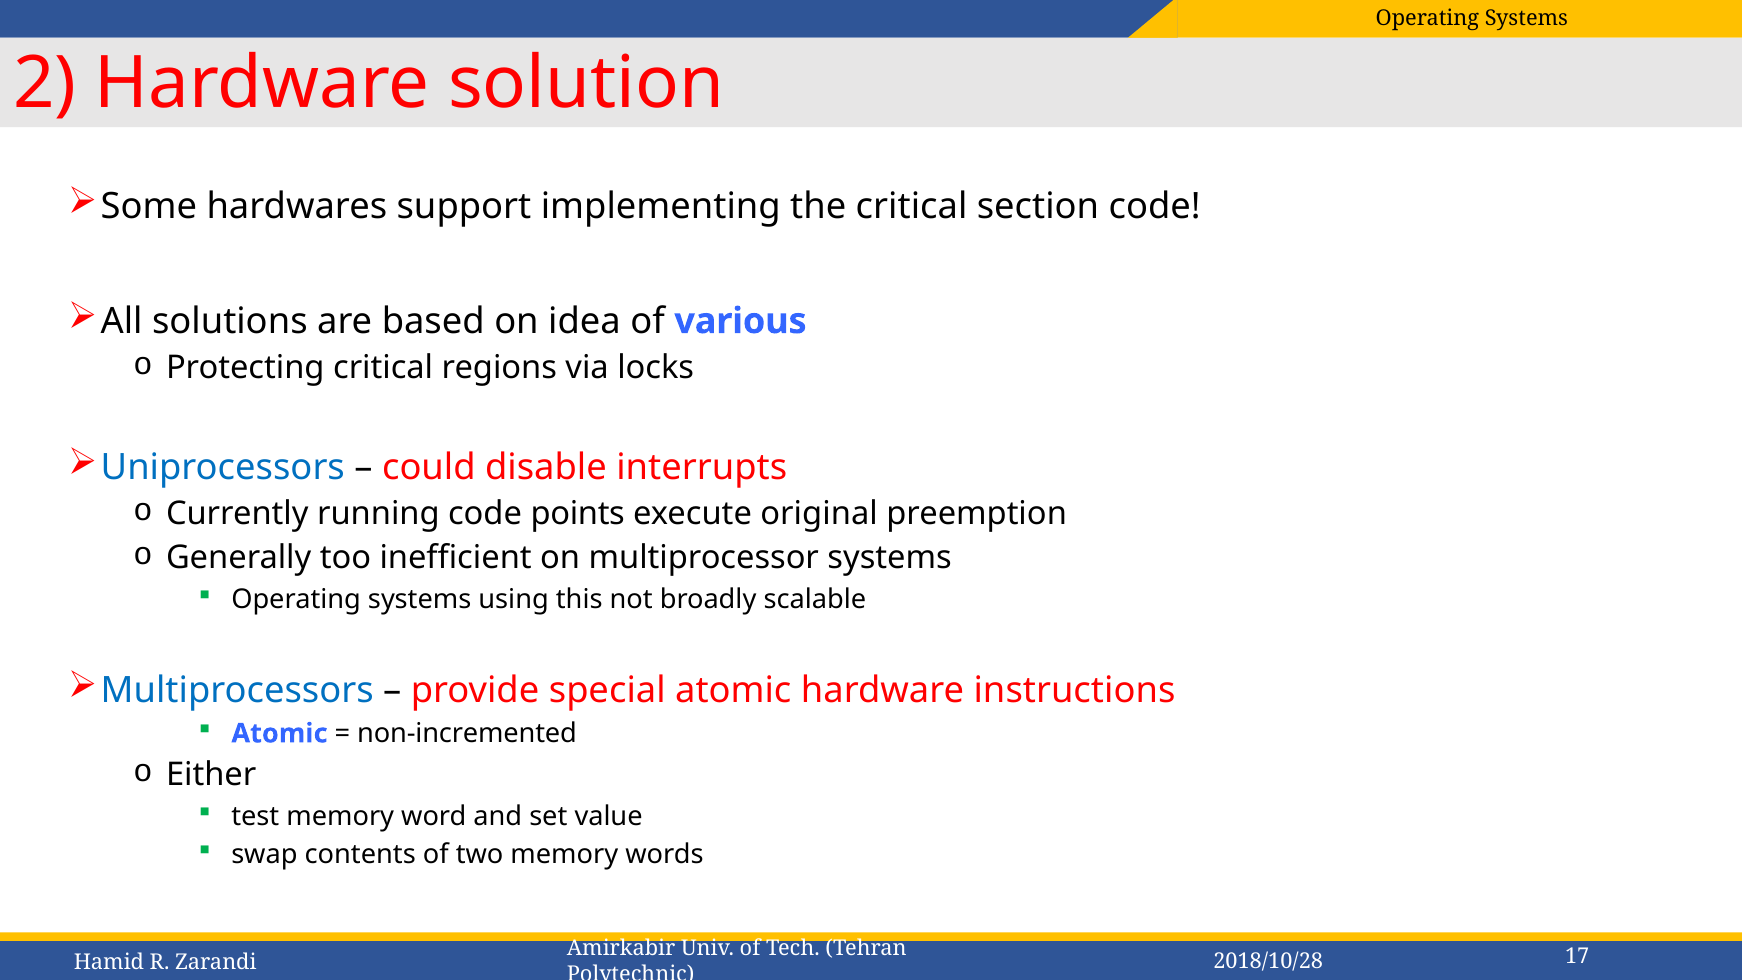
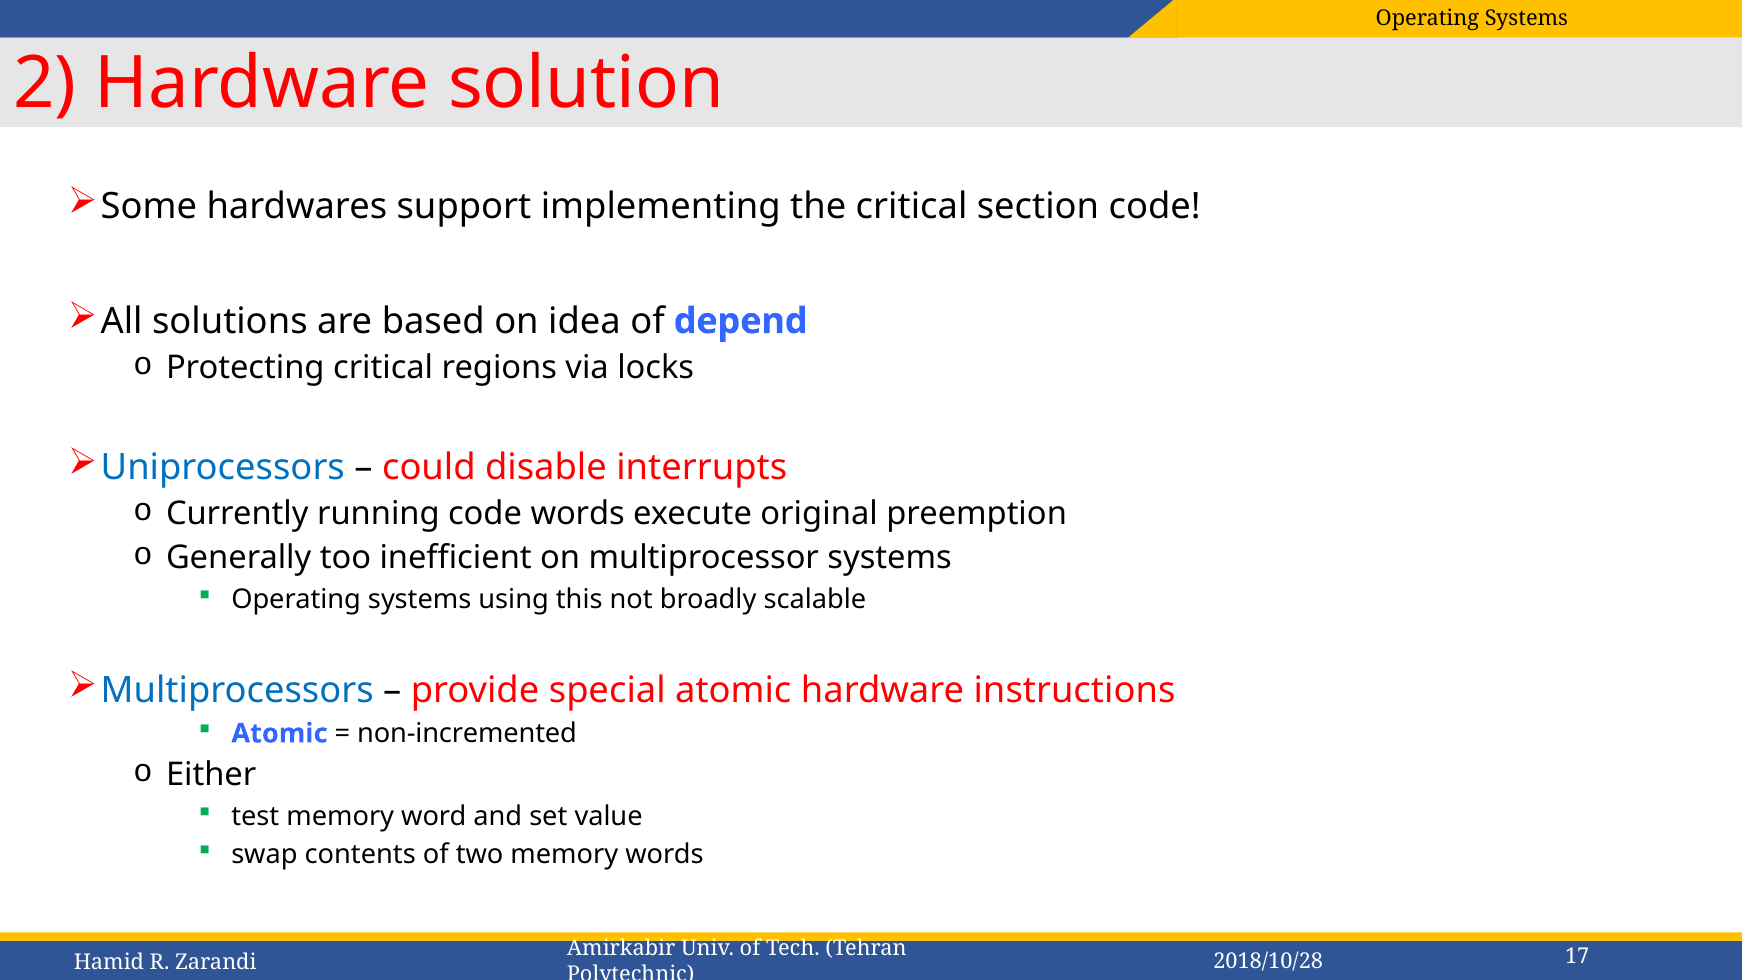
various: various -> depend
code points: points -> words
